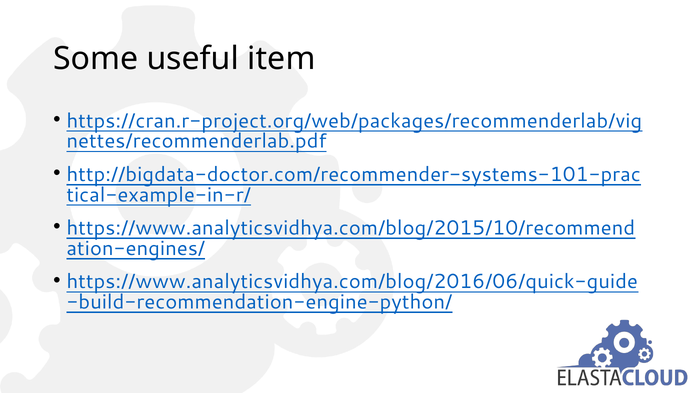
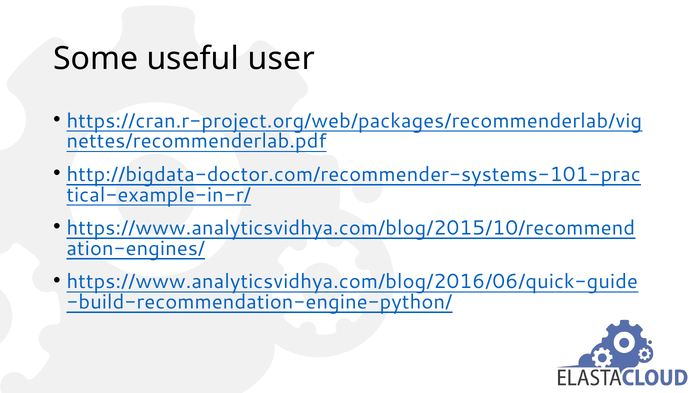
item: item -> user
